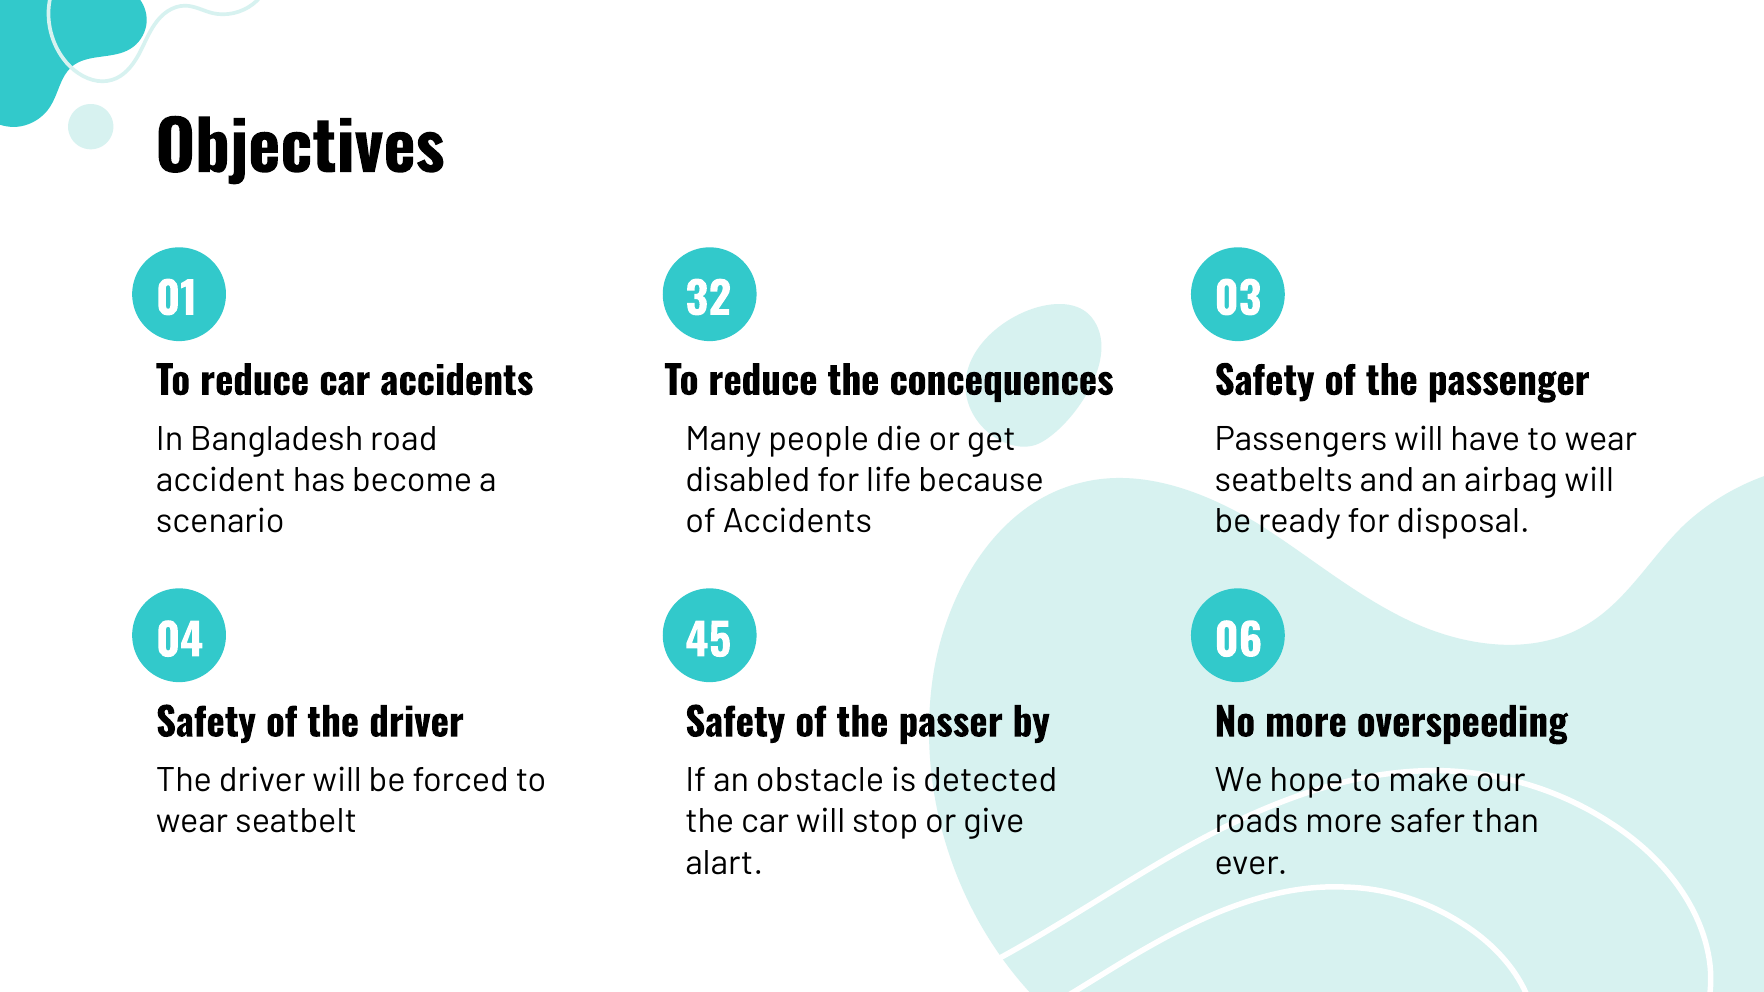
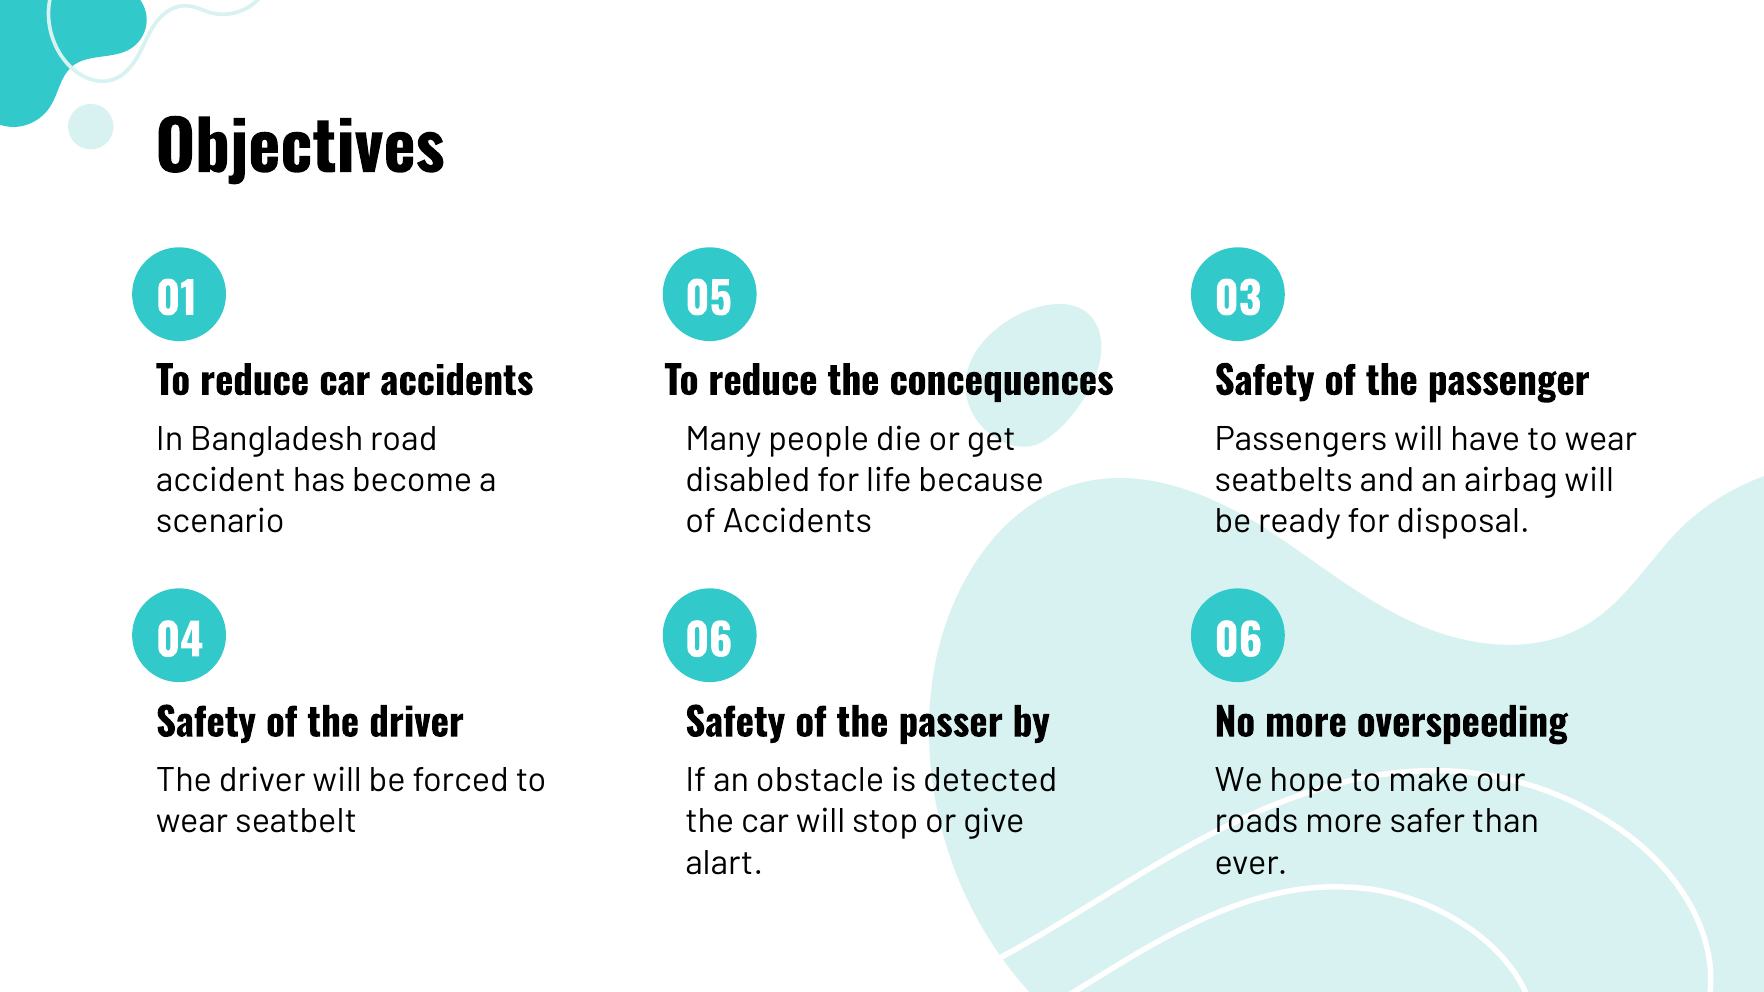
32: 32 -> 05
04 45: 45 -> 06
